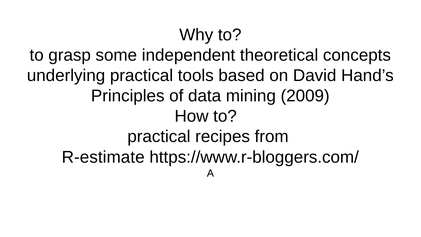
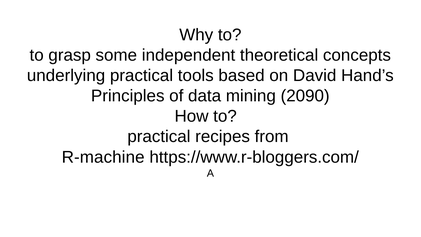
2009: 2009 -> 2090
R-estimate: R-estimate -> R-machine
